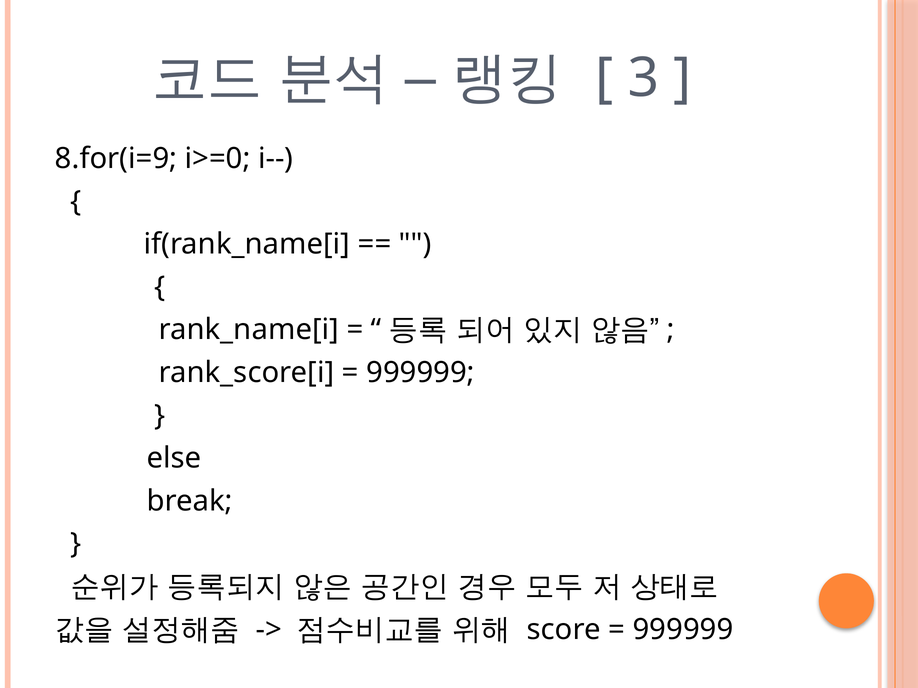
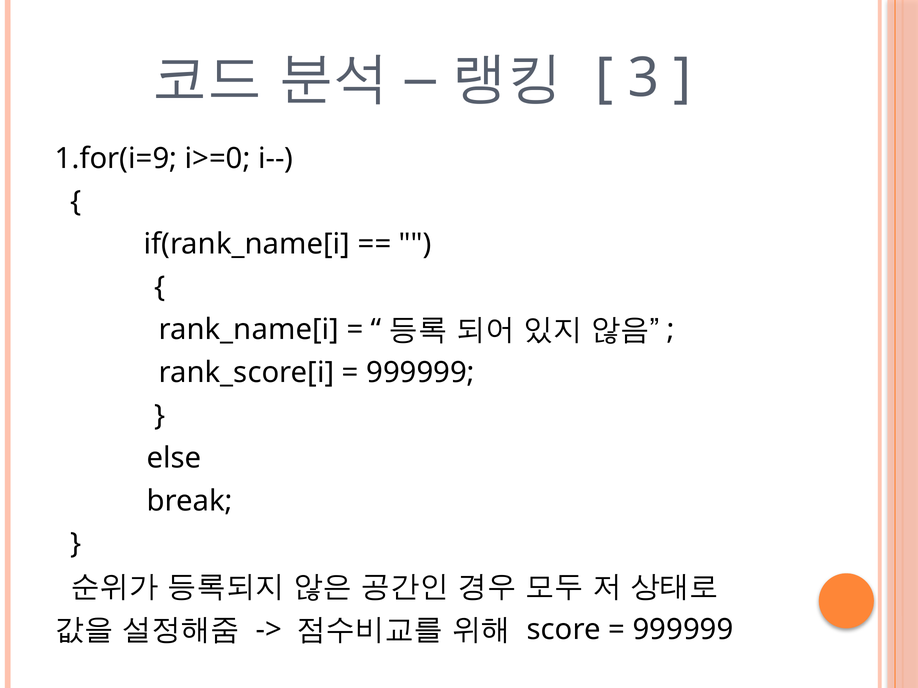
8.for(i=9: 8.for(i=9 -> 1.for(i=9
